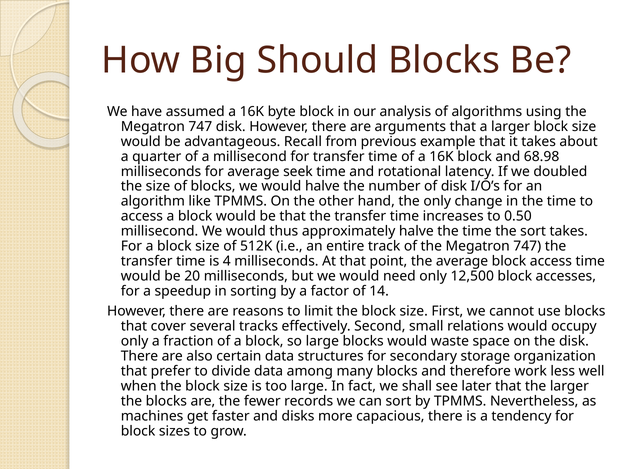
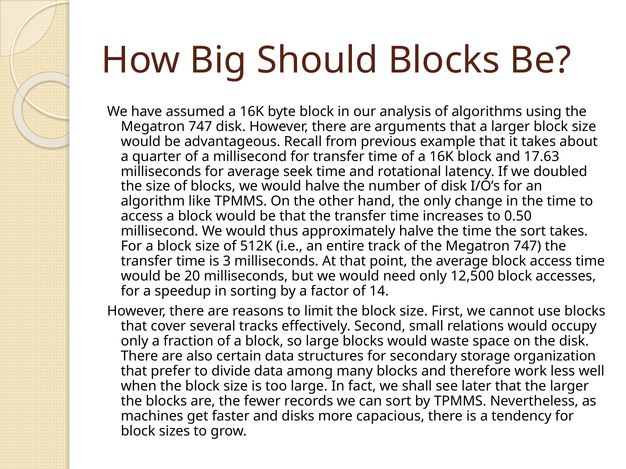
68.98: 68.98 -> 17.63
4: 4 -> 3
